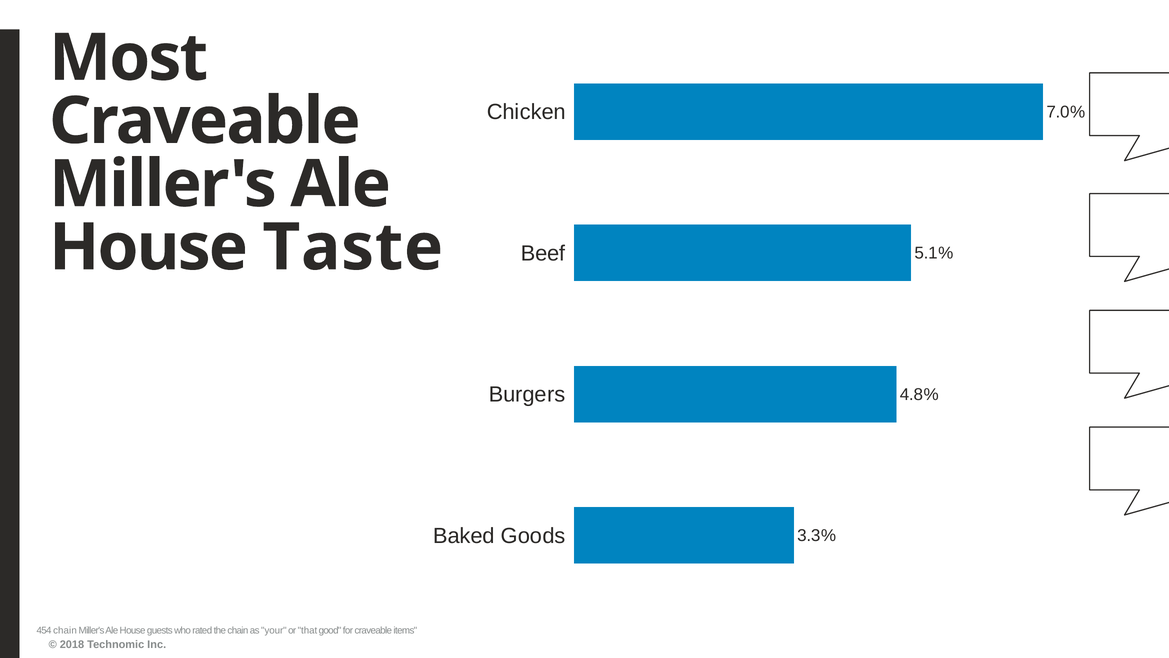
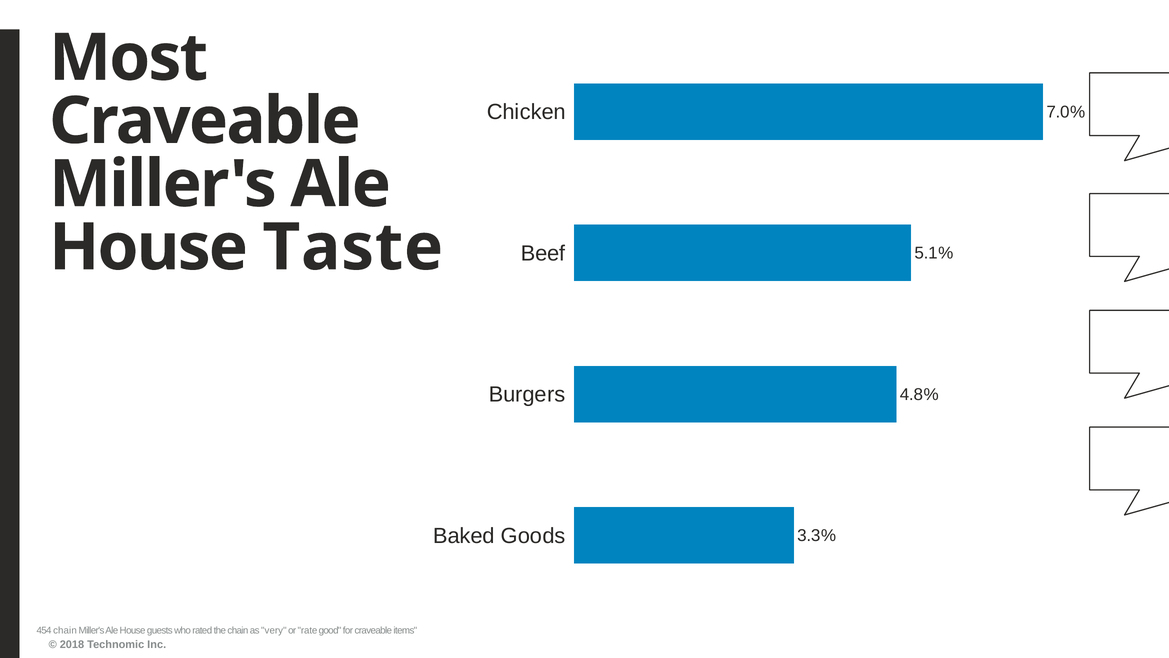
your: your -> very
that: that -> rate
